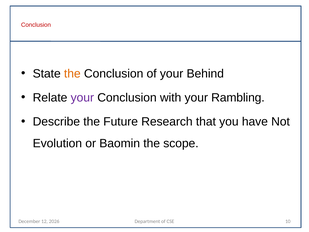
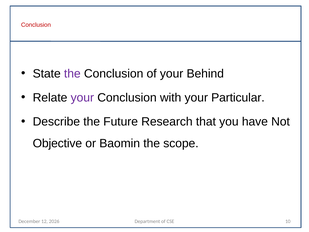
the at (72, 73) colour: orange -> purple
Rambling: Rambling -> Particular
Evolution: Evolution -> Objective
